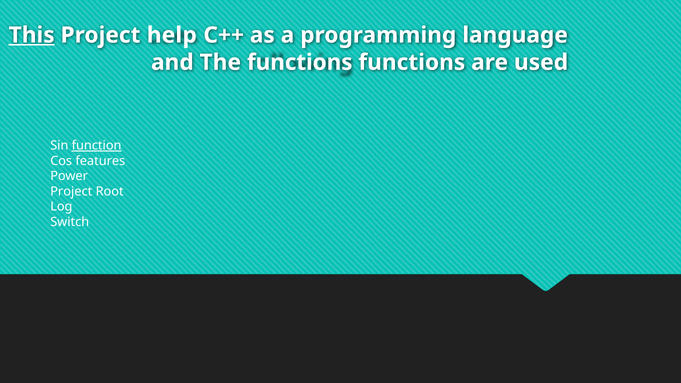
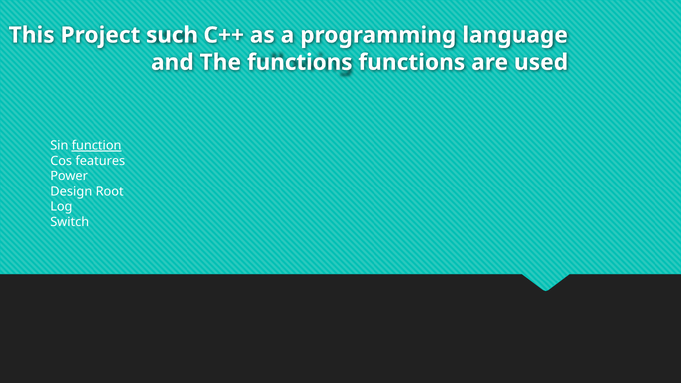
This underline: present -> none
help: help -> such
Project at (71, 191): Project -> Design
